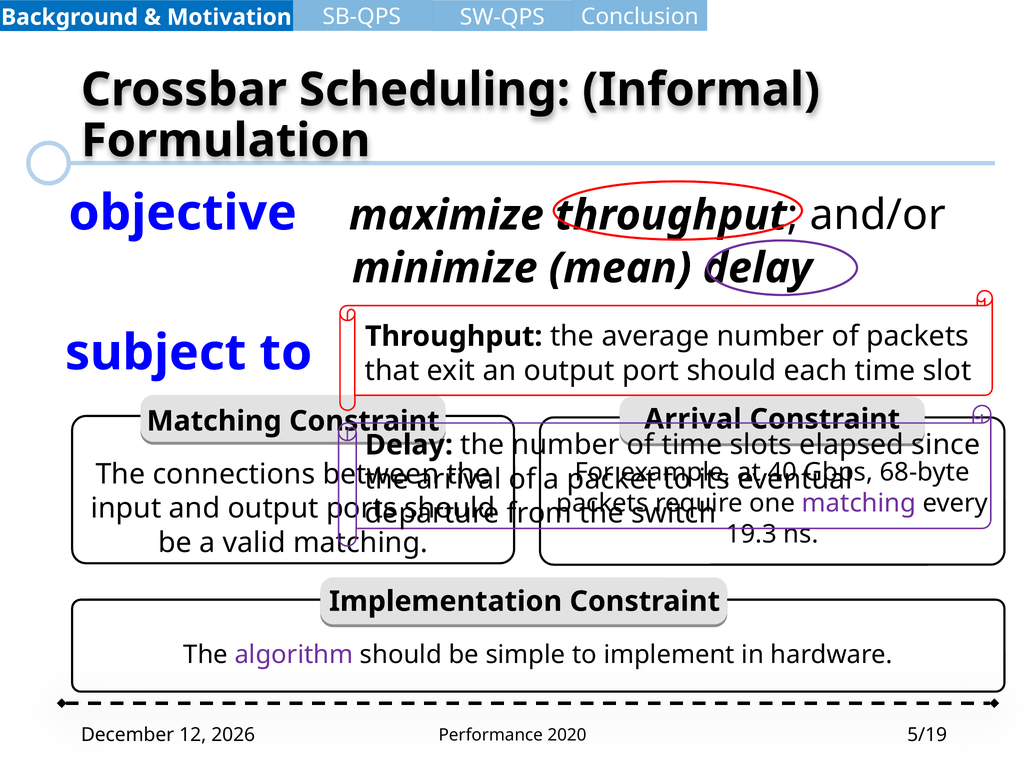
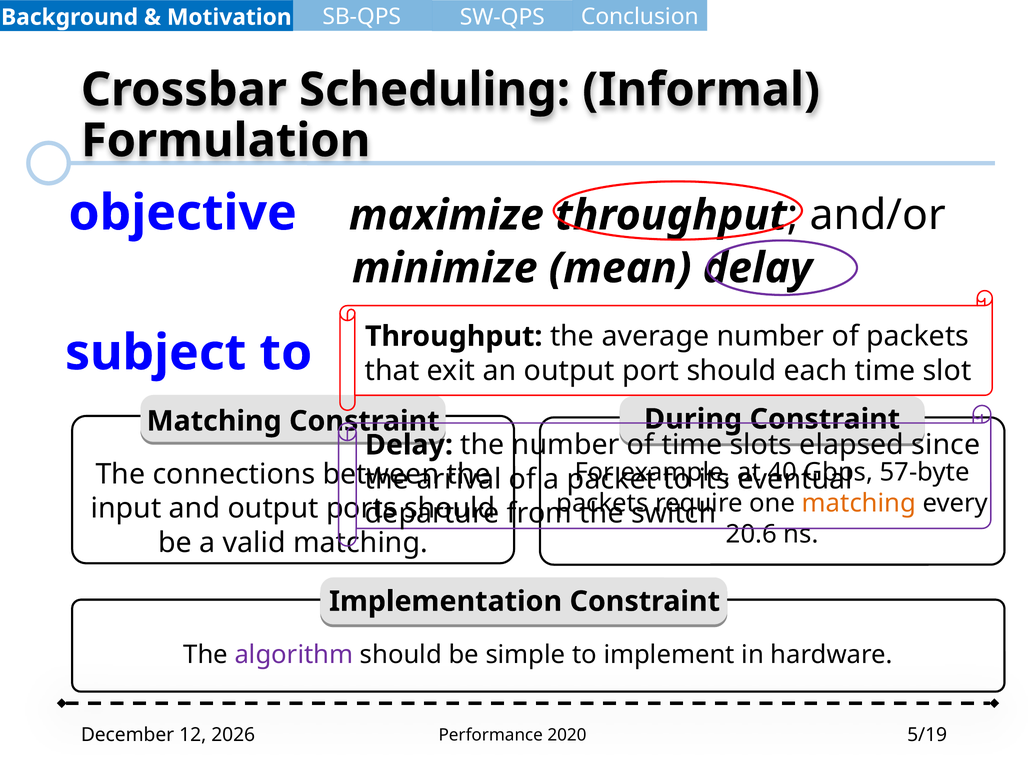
Arrival at (693, 419): Arrival -> During
68-byte: 68-byte -> 57-byte
matching at (859, 503) colour: purple -> orange
19.3: 19.3 -> 20.6
